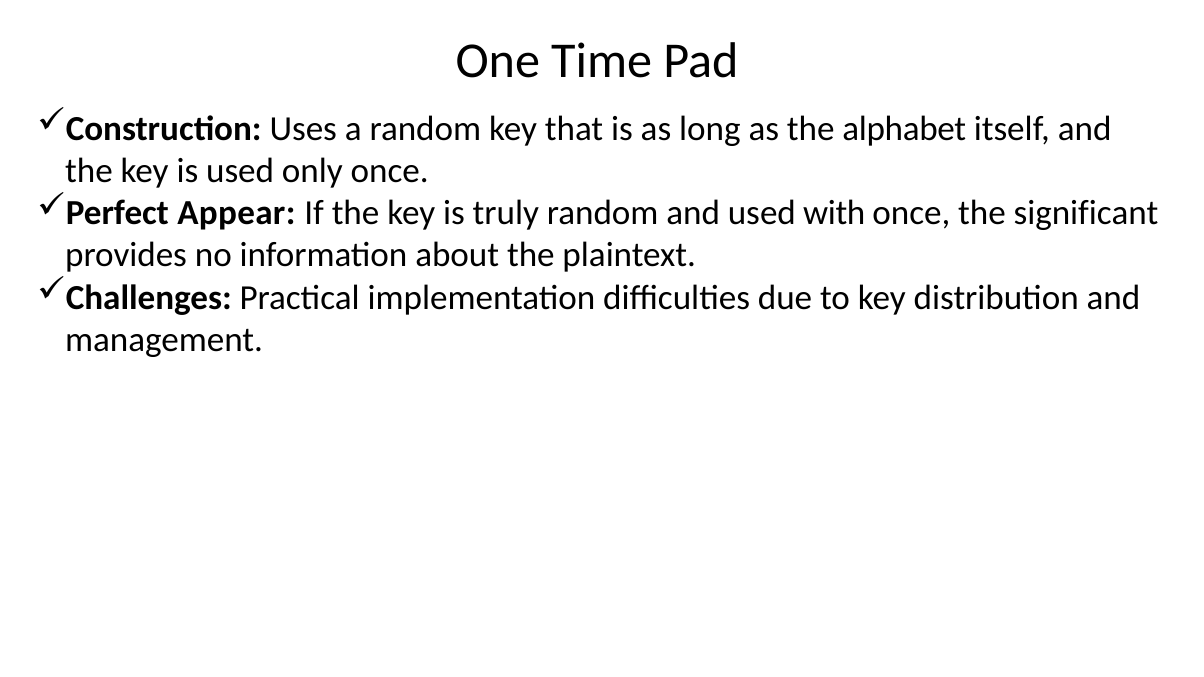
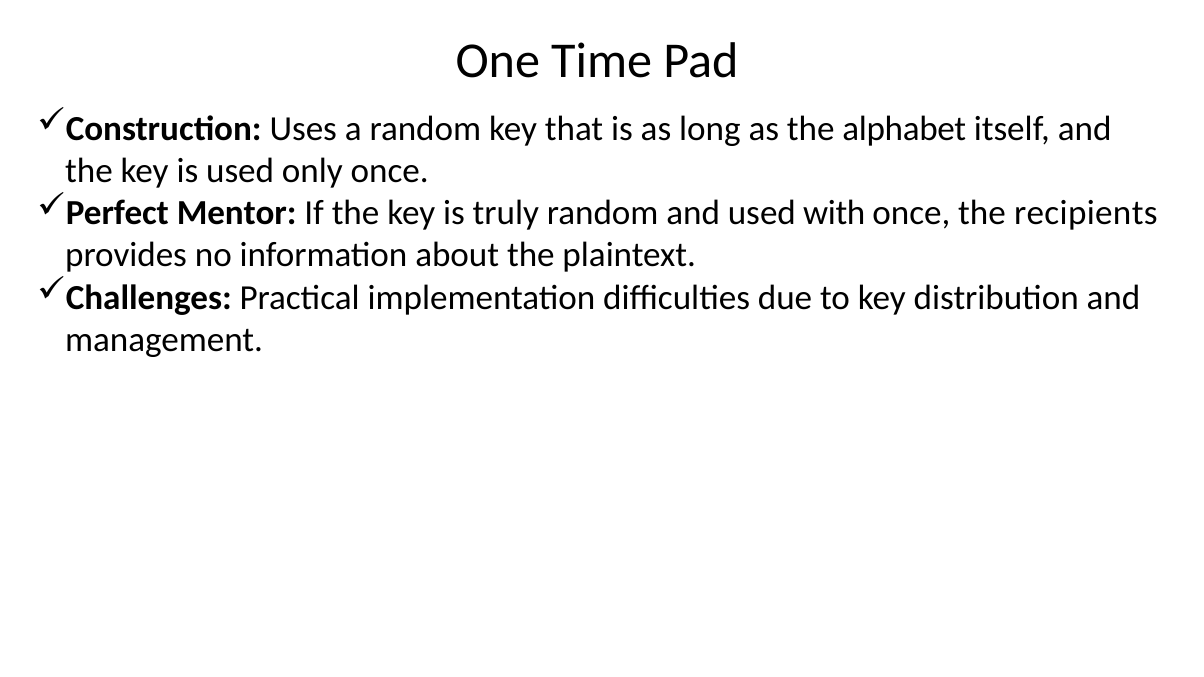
Appear: Appear -> Mentor
significant: significant -> recipients
